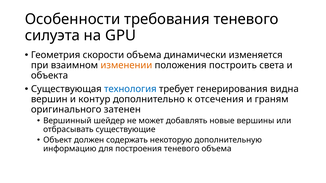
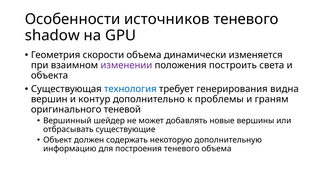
требования: требования -> источников
силуэта: силуэта -> shadow
изменении colour: orange -> purple
отсечения: отсечения -> проблемы
затенен: затенен -> теневой
